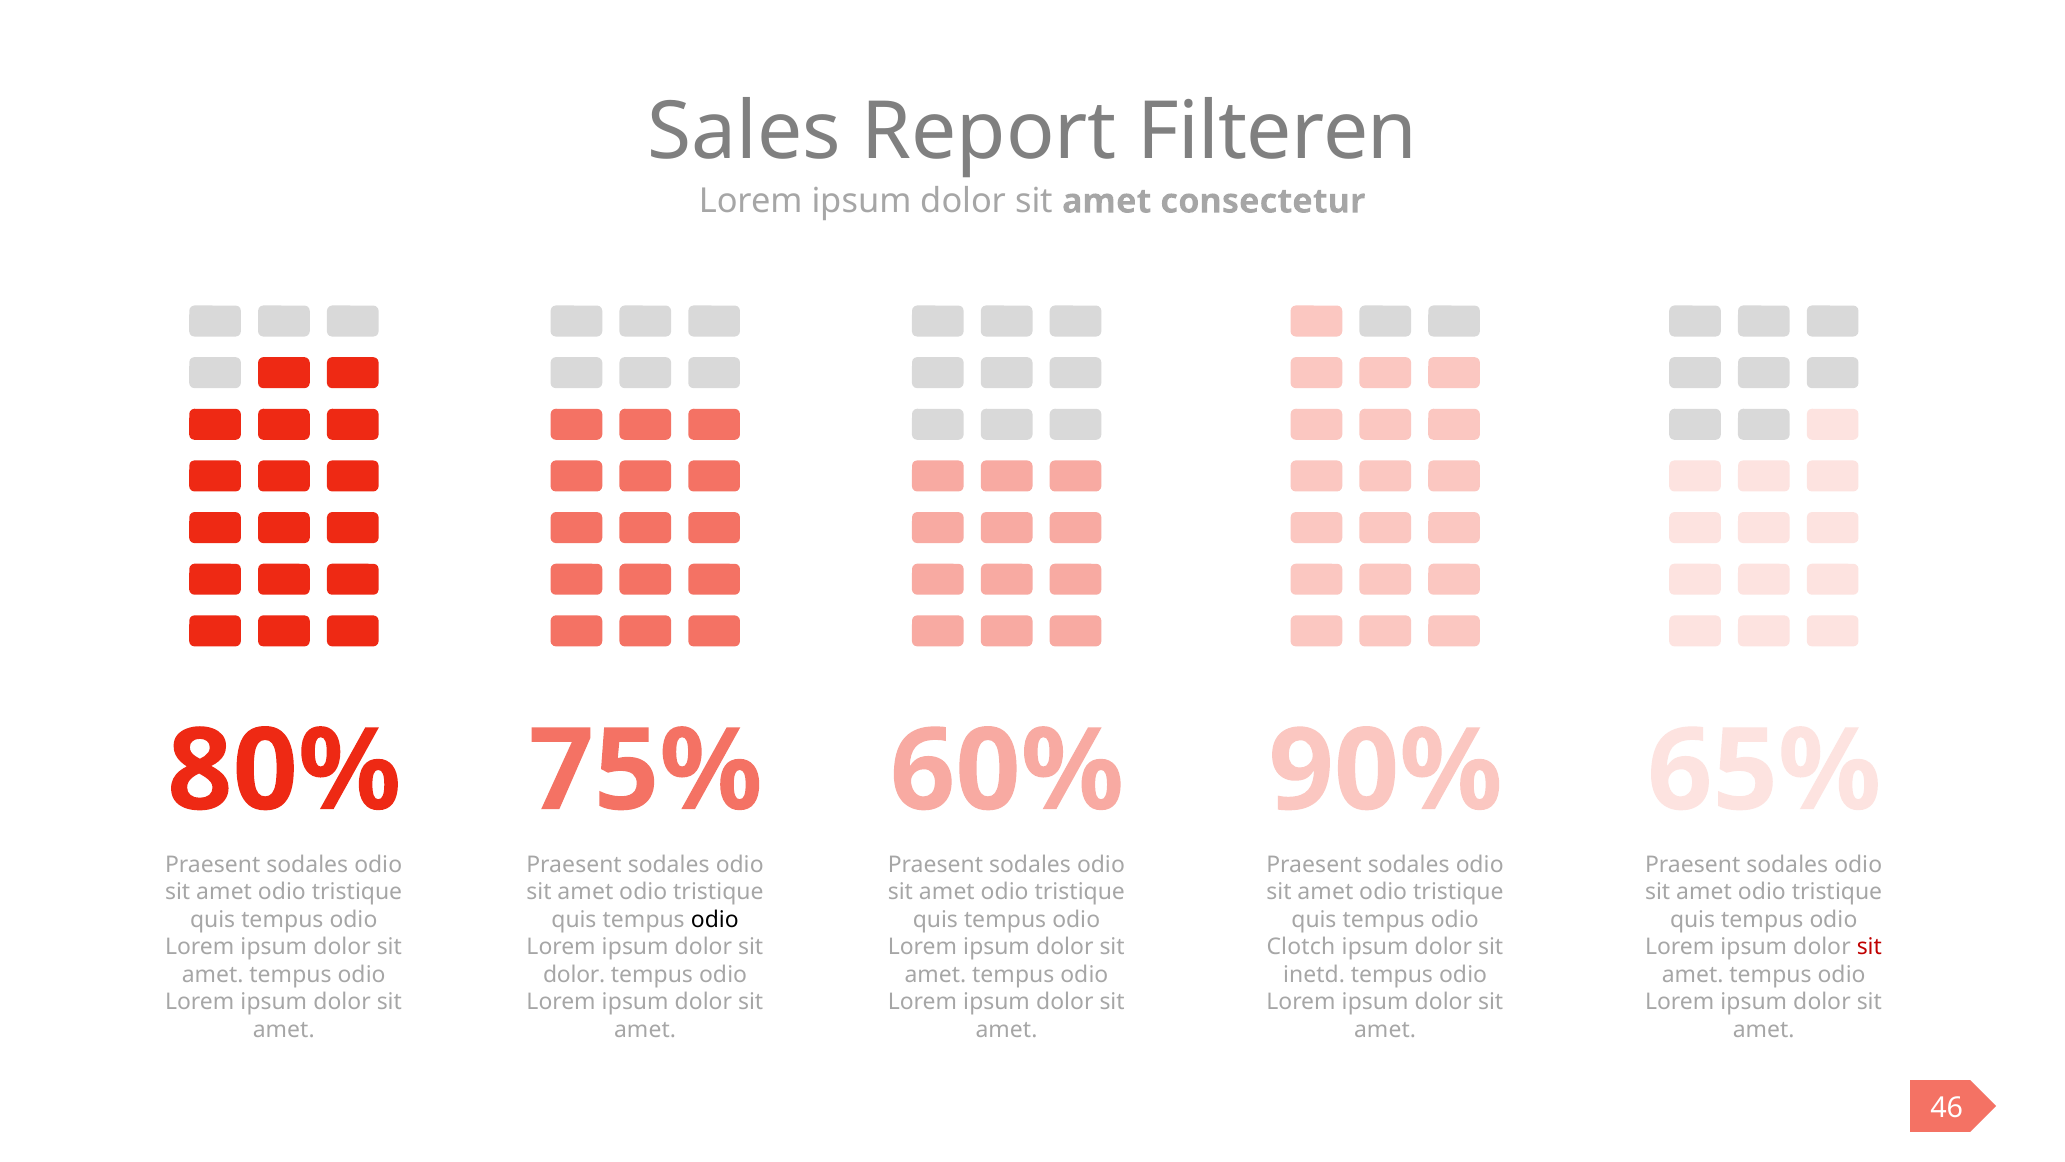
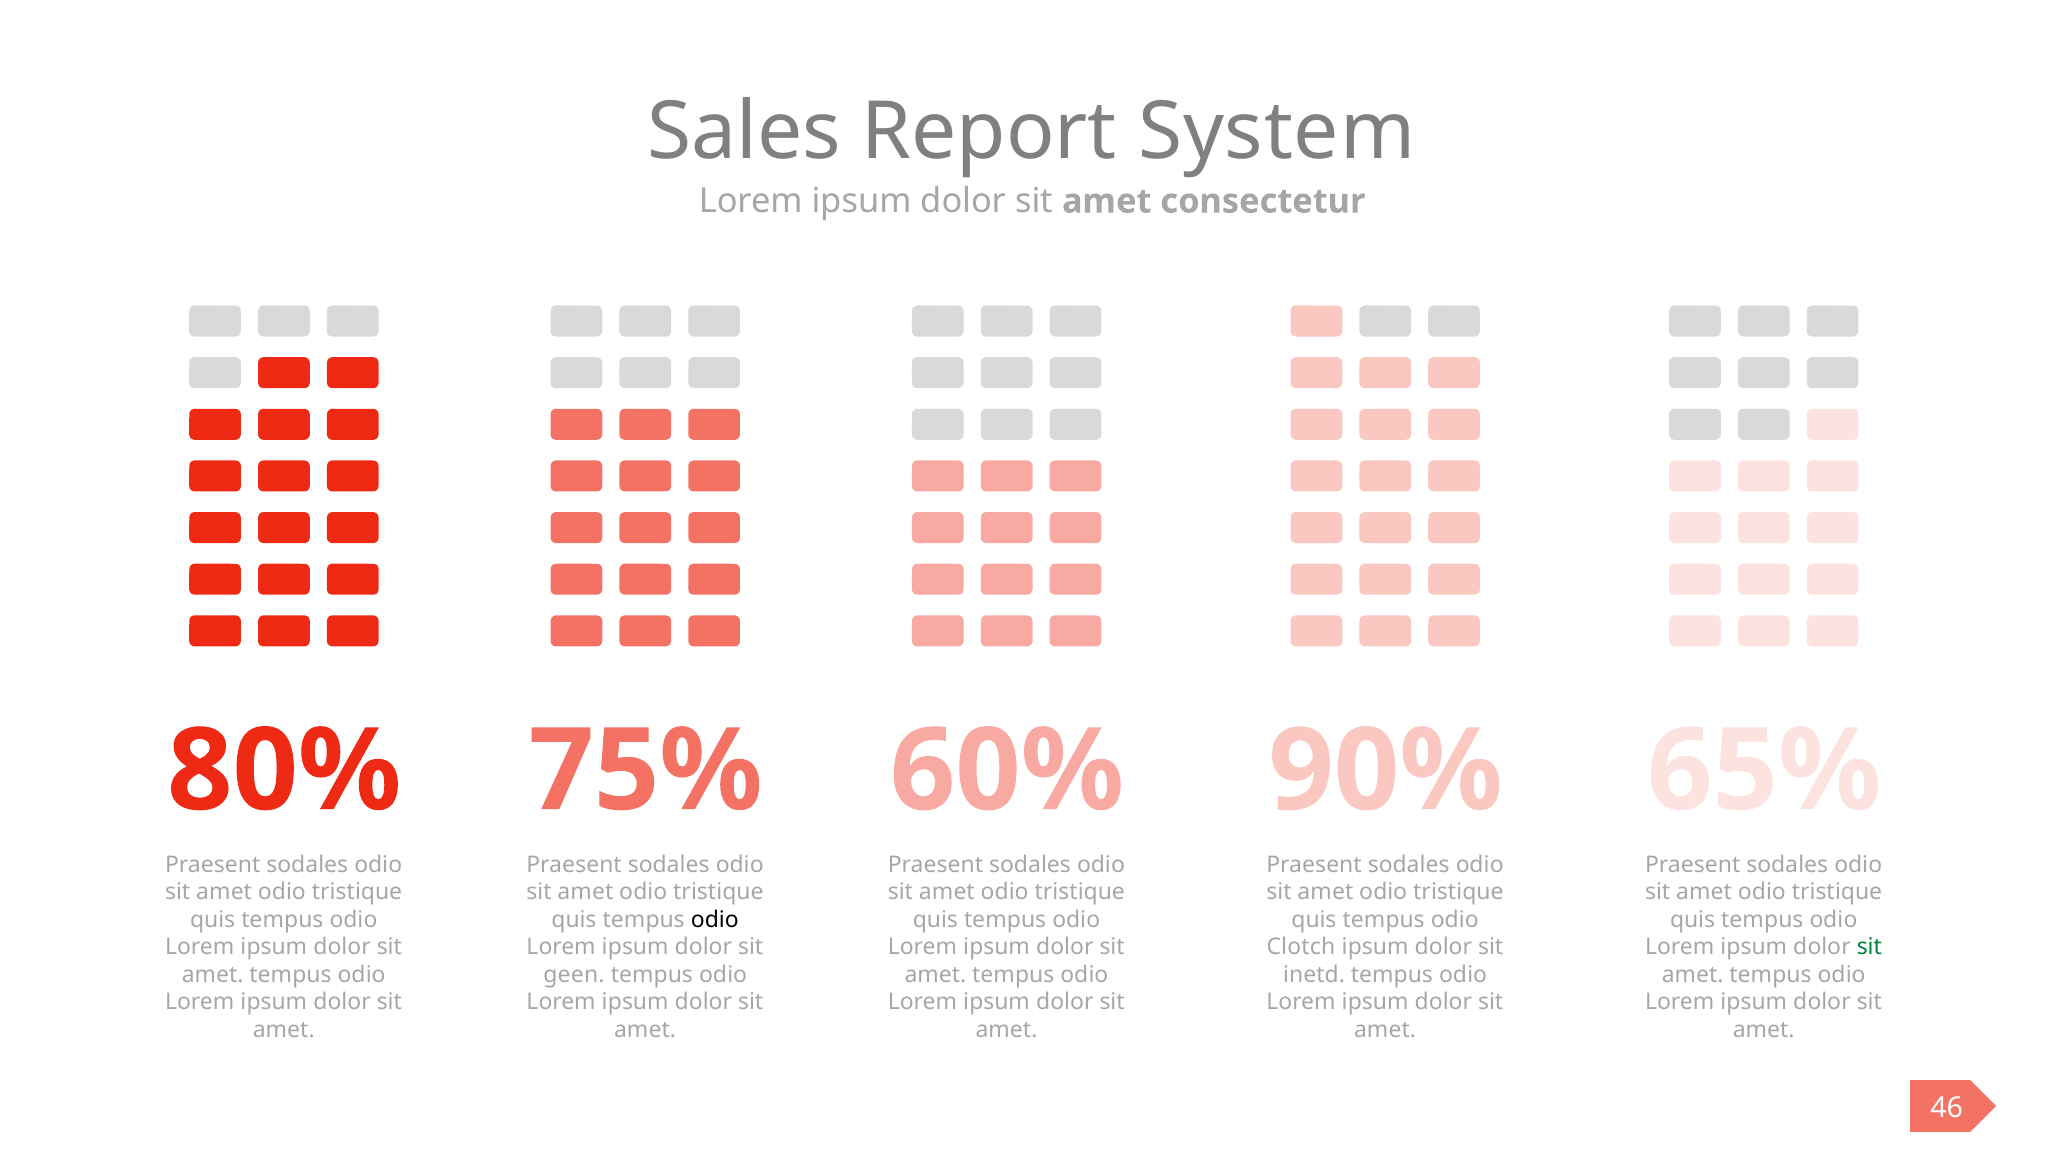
Filteren: Filteren -> System
sit at (1869, 947) colour: red -> green
dolor at (574, 974): dolor -> geen
